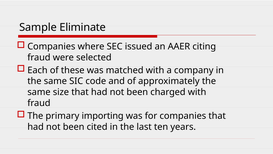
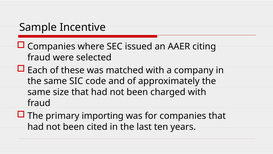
Eliminate: Eliminate -> Incentive
